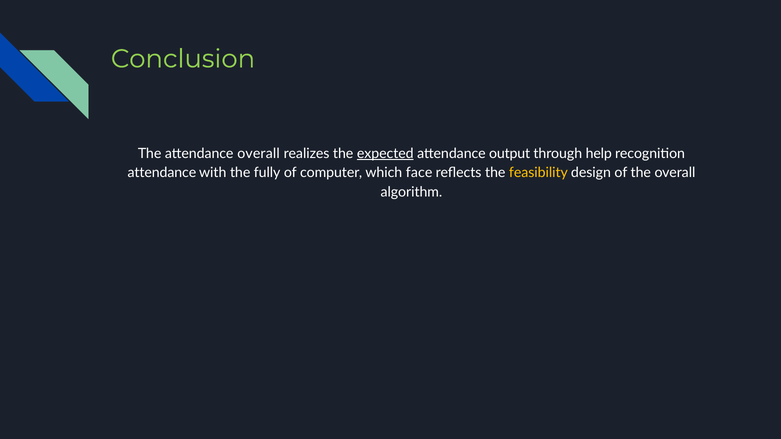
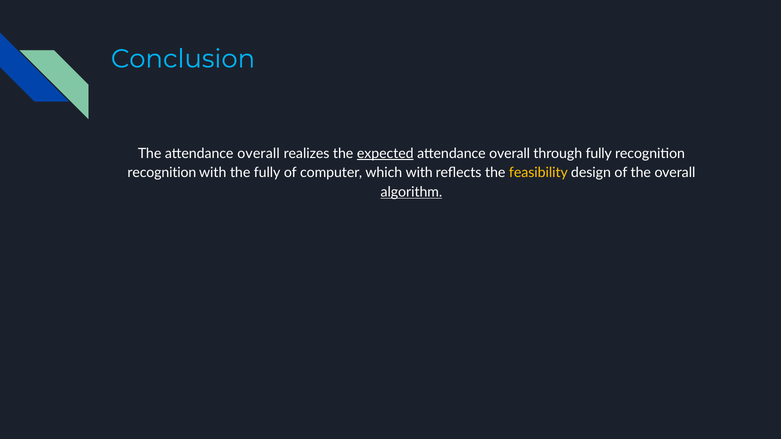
Conclusion colour: light green -> light blue
output at (510, 154): output -> overall
through help: help -> fully
attendance at (162, 173): attendance -> recognition
which face: face -> with
algorithm underline: none -> present
